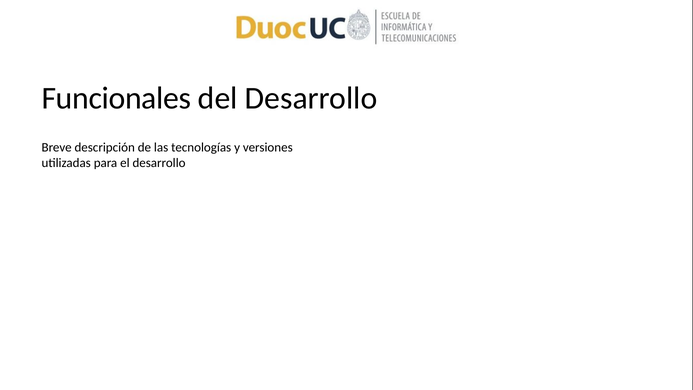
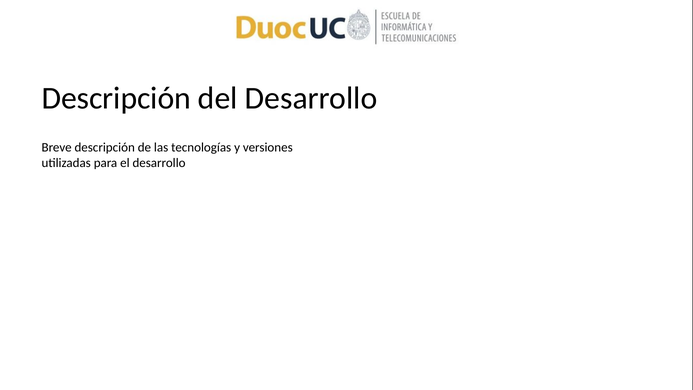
Funcionales at (116, 98): Funcionales -> Descripción
